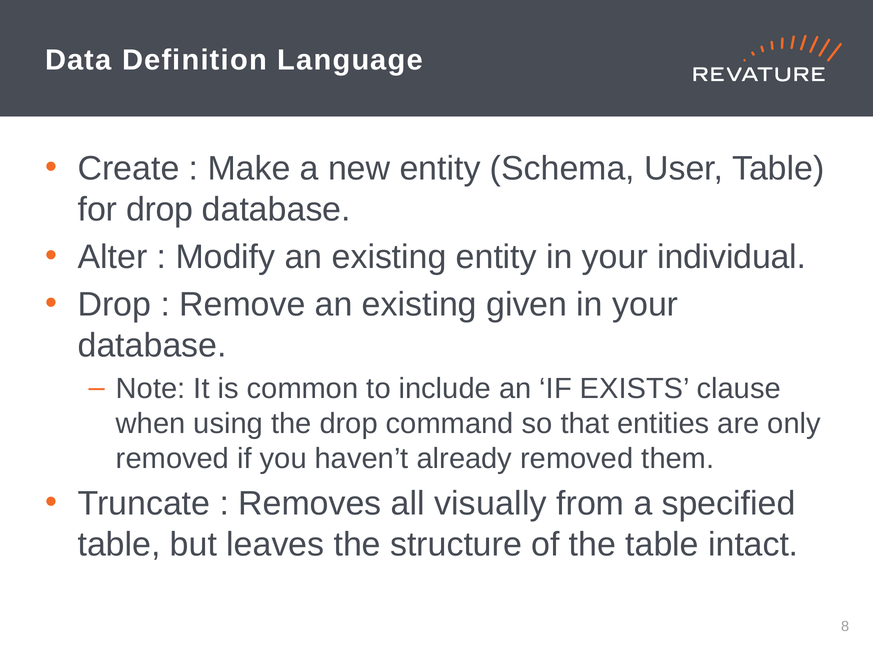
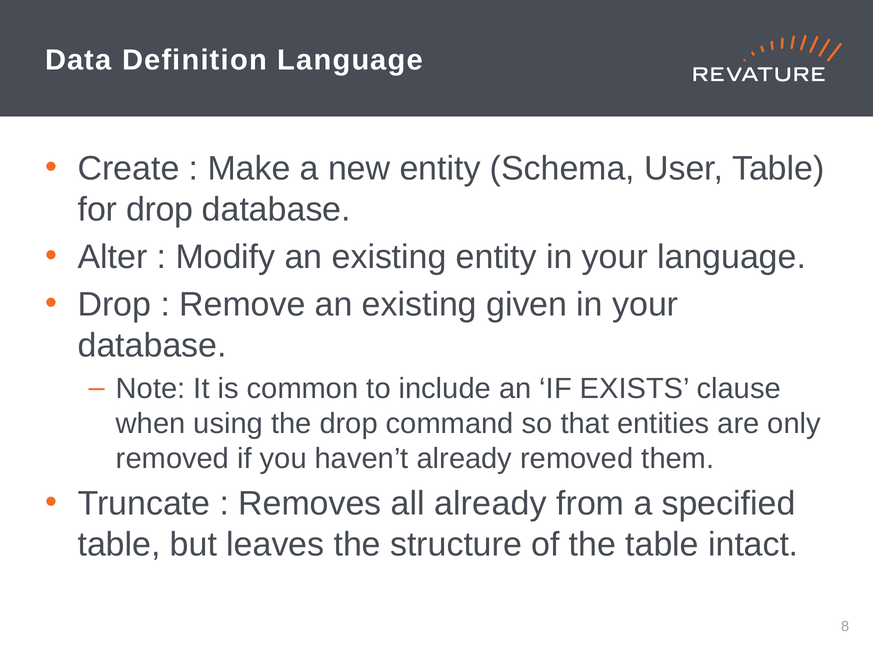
your individual: individual -> language
all visually: visually -> already
